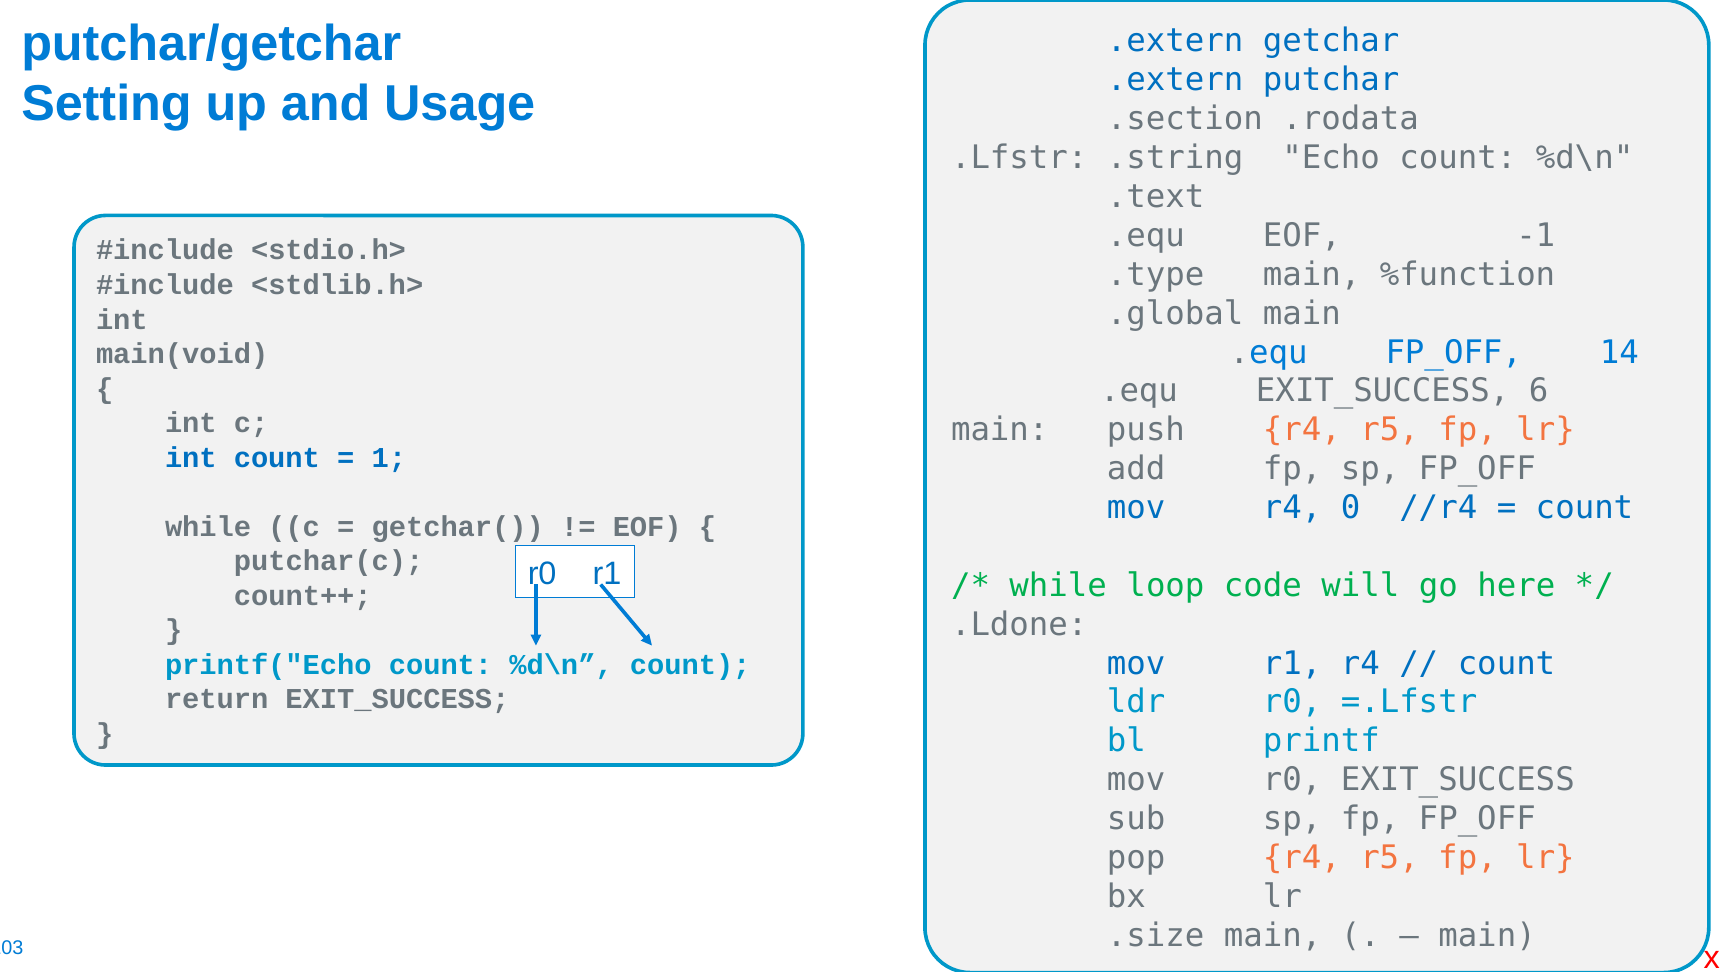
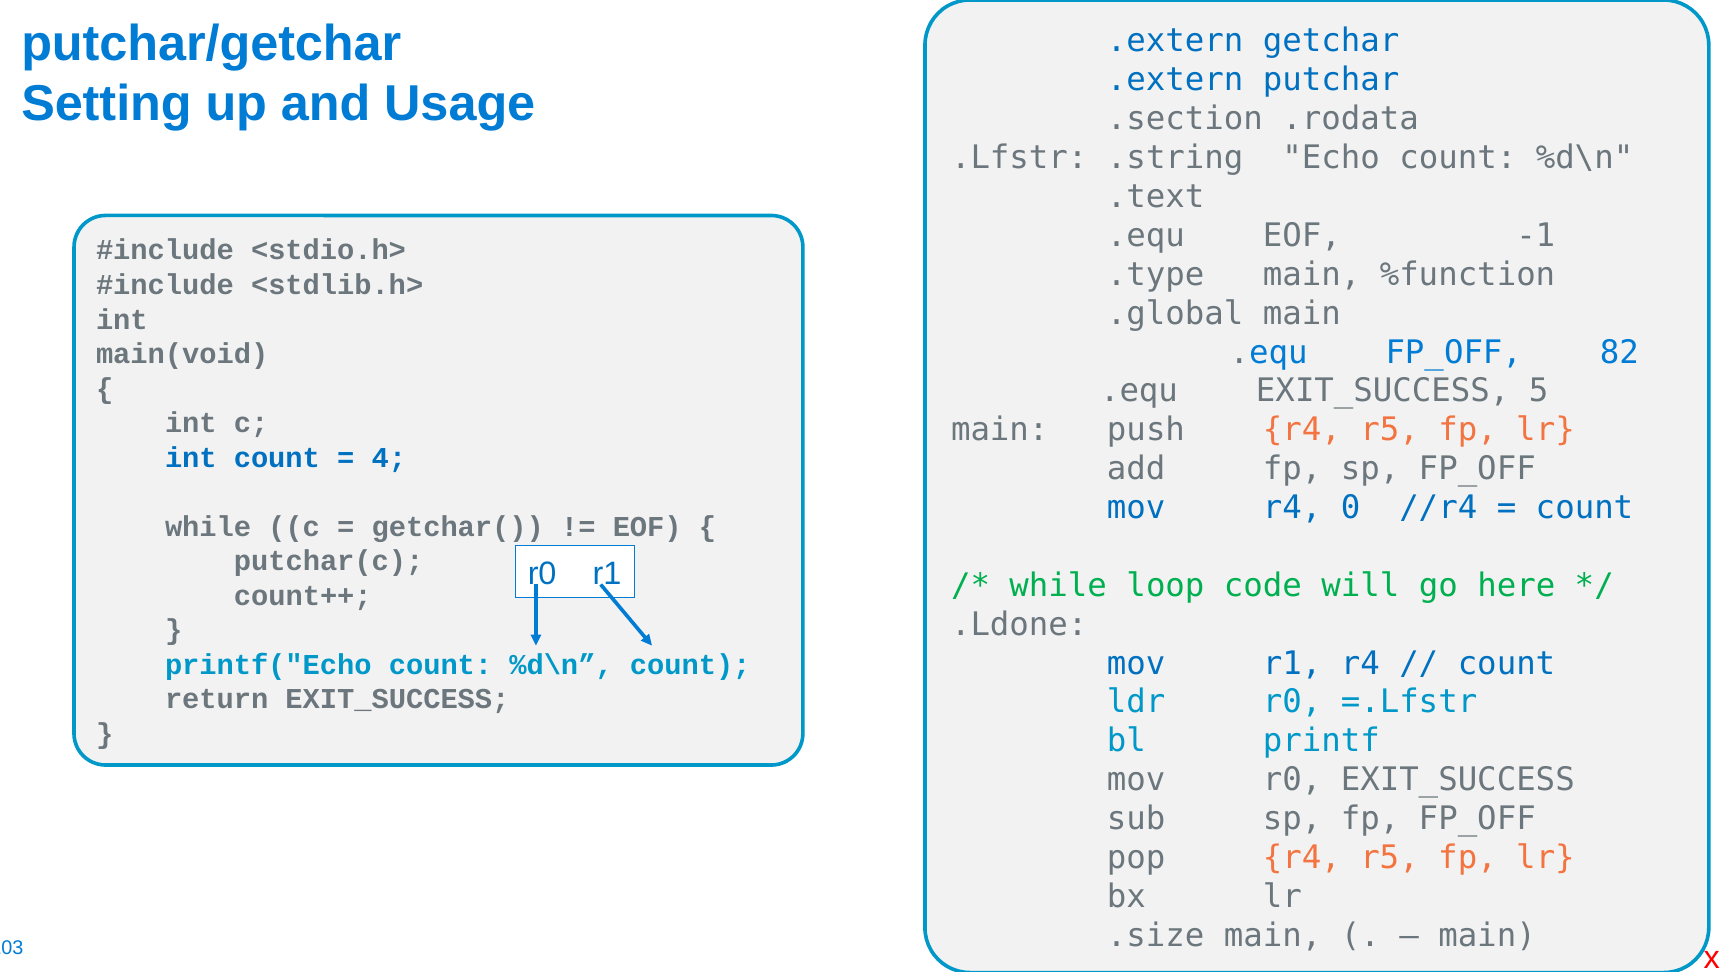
14: 14 -> 82
6: 6 -> 5
1: 1 -> 4
